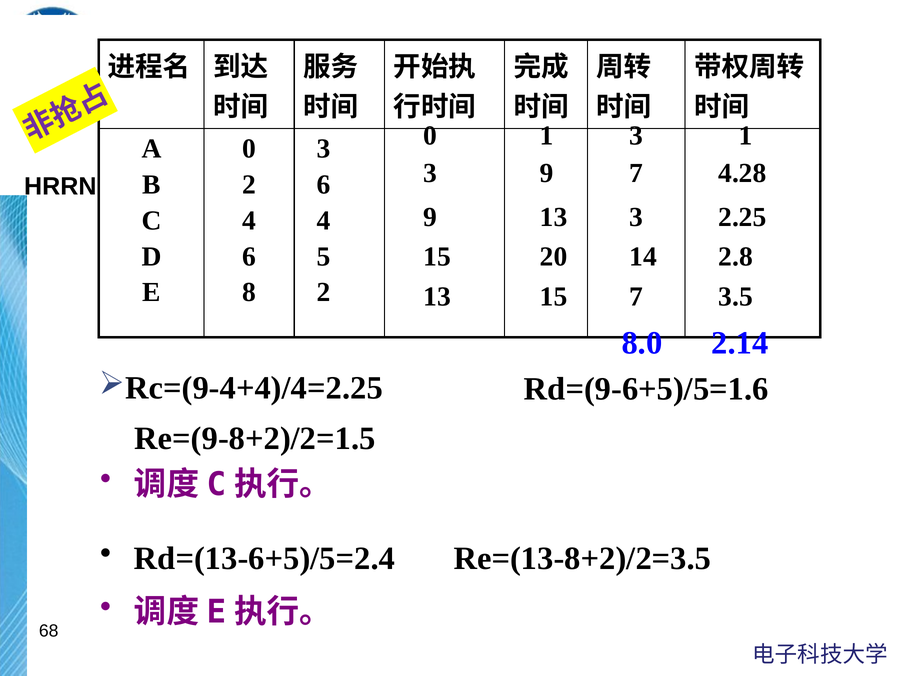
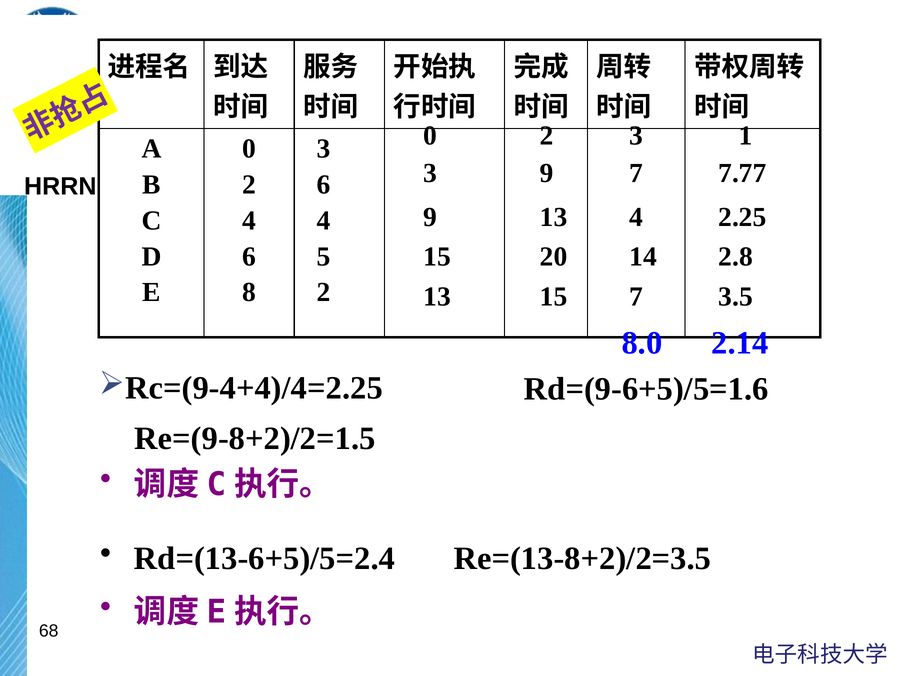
1 at (547, 136): 1 -> 2
4.28: 4.28 -> 7.77
13 3: 3 -> 4
